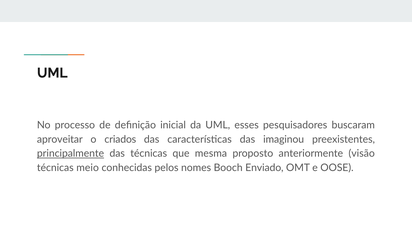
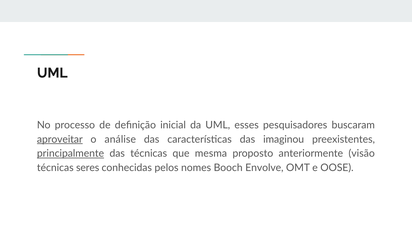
aproveitar underline: none -> present
criados: criados -> análise
meio: meio -> seres
Enviado: Enviado -> Envolve
